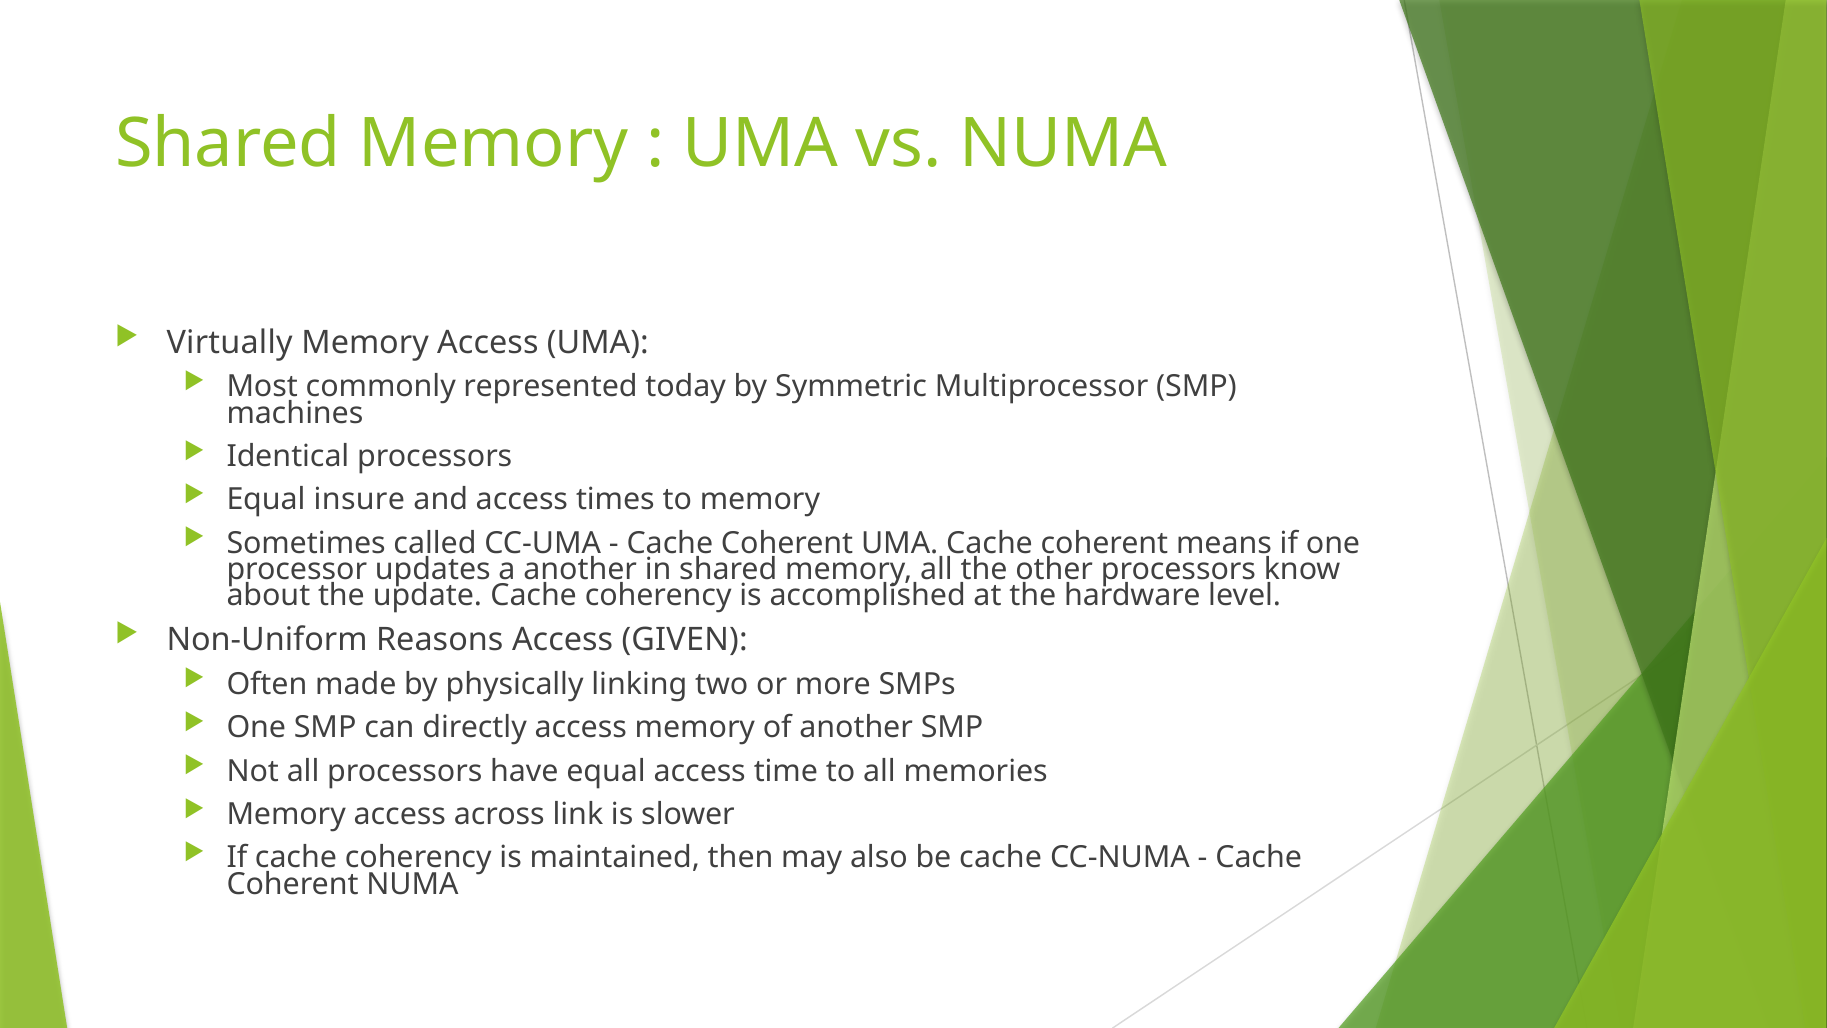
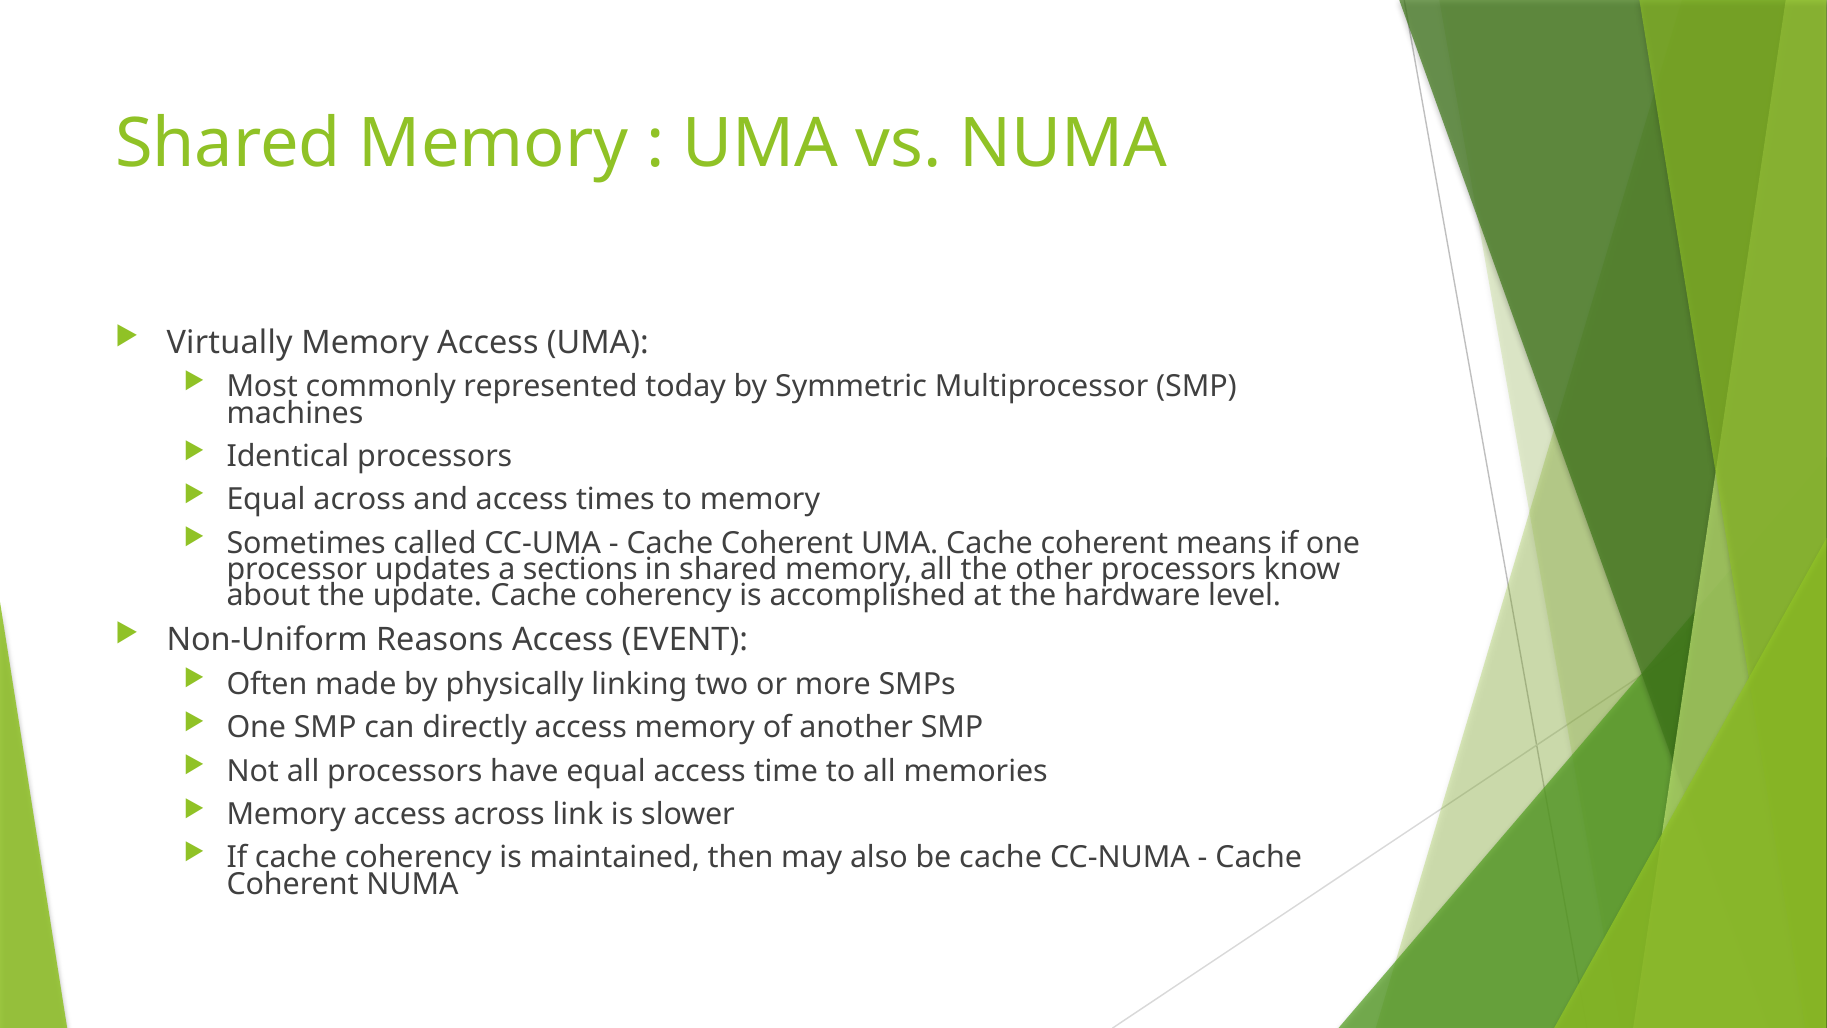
Equal insure: insure -> across
a another: another -> sections
GIVEN: GIVEN -> EVENT
